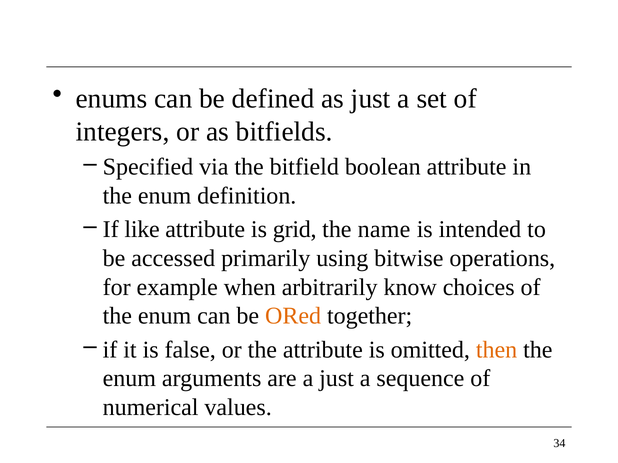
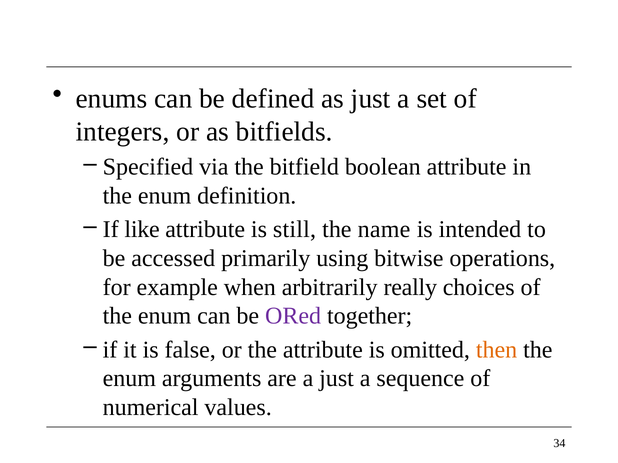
grid: grid -> still
know: know -> really
ORed colour: orange -> purple
